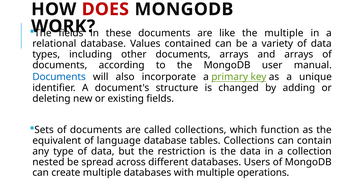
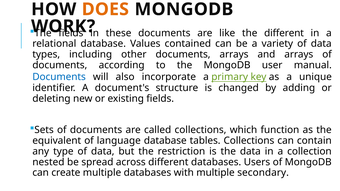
DOES colour: red -> orange
the multiple: multiple -> different
operations: operations -> secondary
